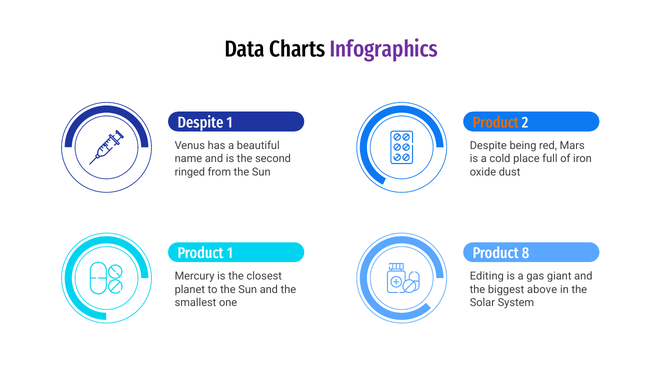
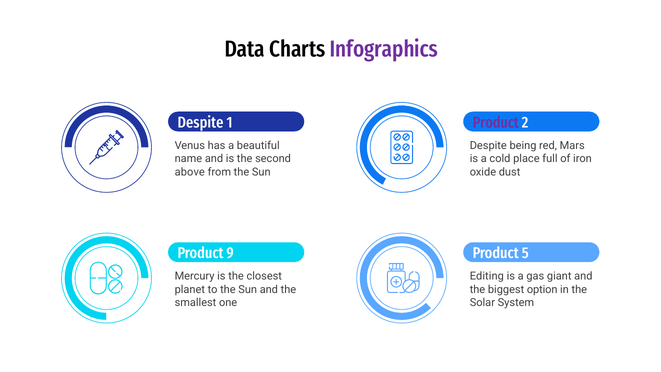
Product at (496, 123) colour: orange -> purple
ringed: ringed -> above
Product 1: 1 -> 9
8: 8 -> 5
above: above -> option
